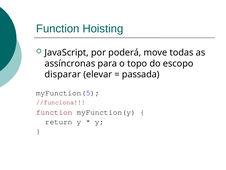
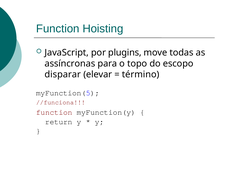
poderá: poderá -> plugins
passada: passada -> término
